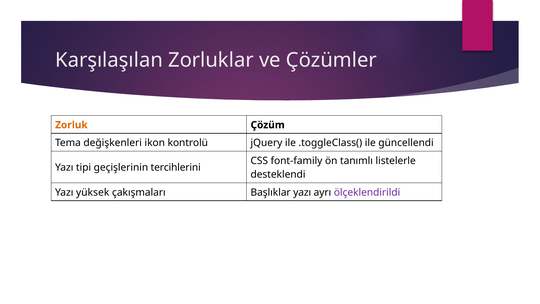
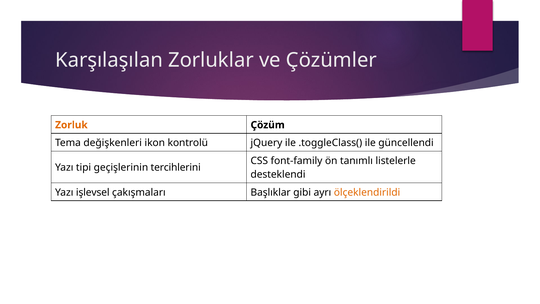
yüksek: yüksek -> işlevsel
Başlıklar yazı: yazı -> gibi
ölçeklendirildi colour: purple -> orange
